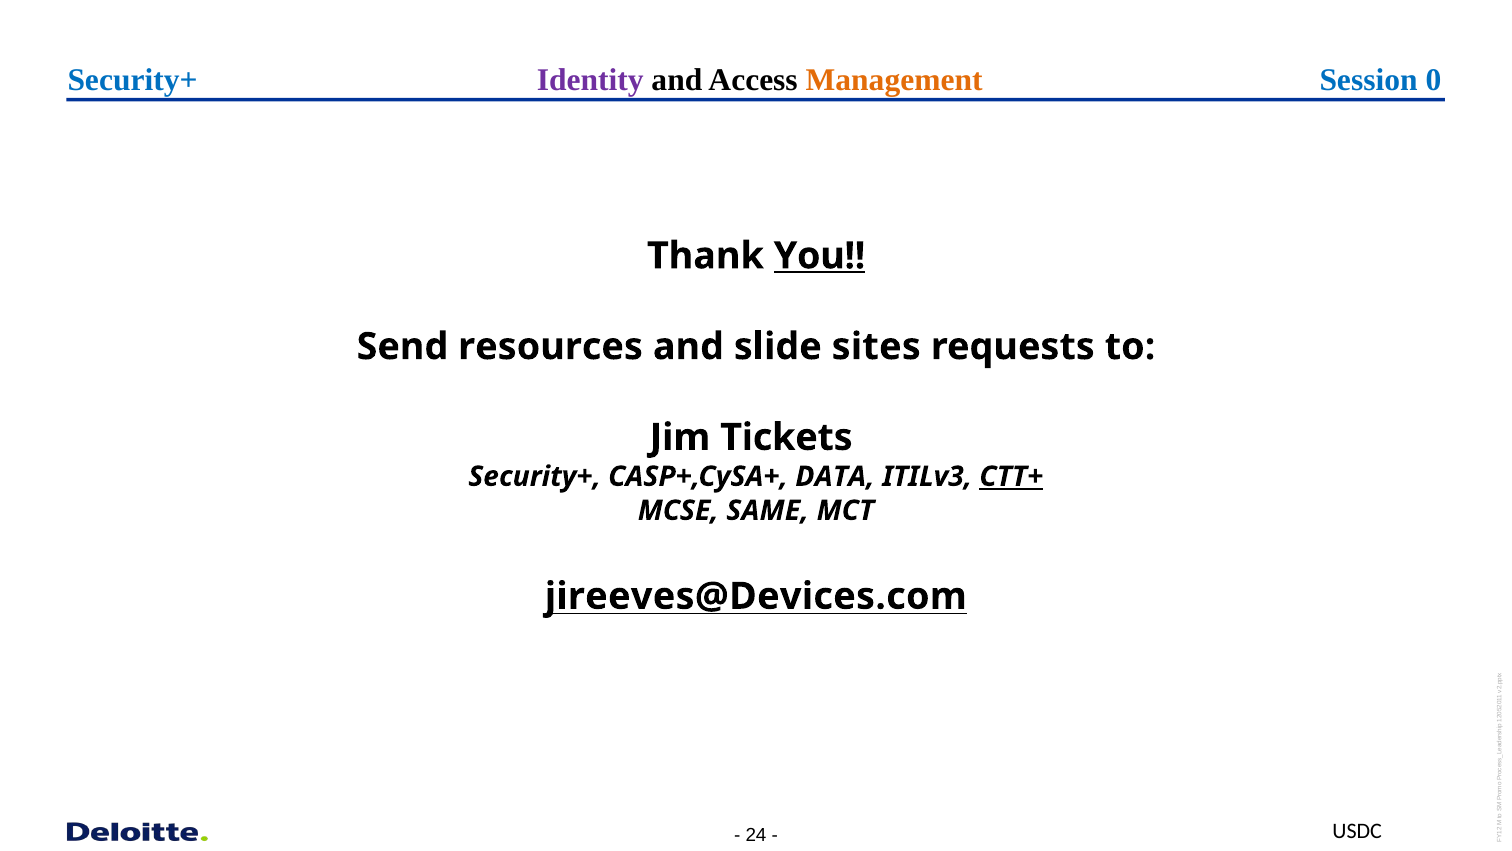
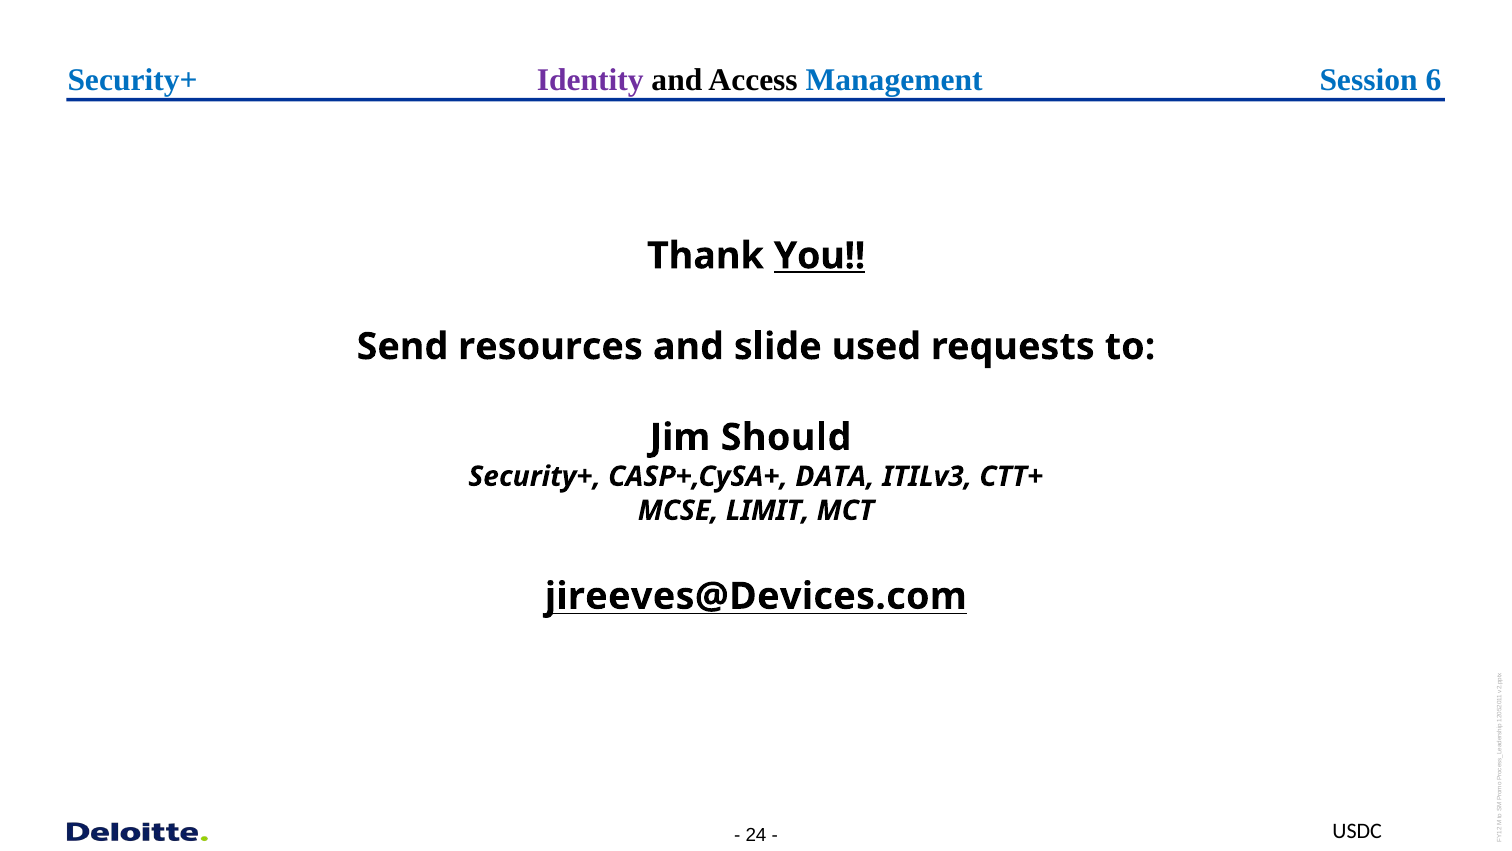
Management colour: orange -> blue
Session 0: 0 -> 6
sites: sites -> used
Tickets: Tickets -> Should
CTT+ underline: present -> none
SAME: SAME -> LIMIT
